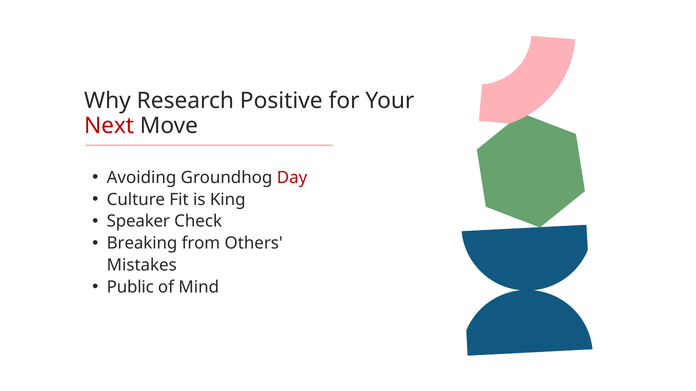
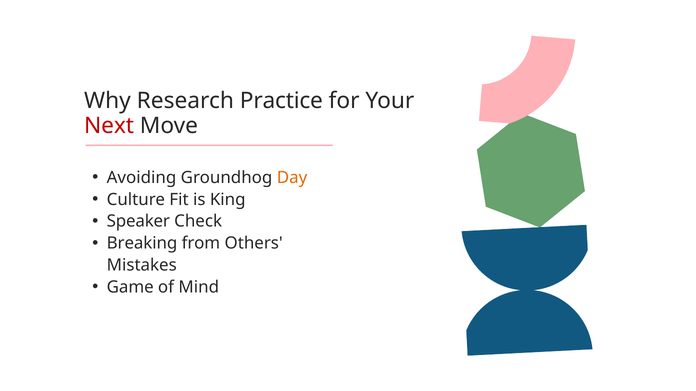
Positive: Positive -> Practice
Day colour: red -> orange
Public: Public -> Game
